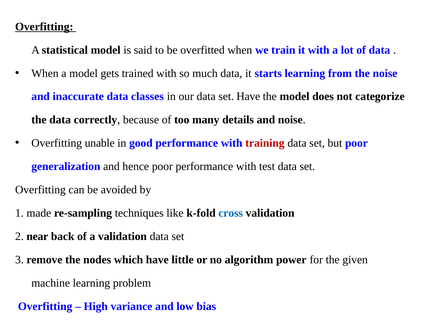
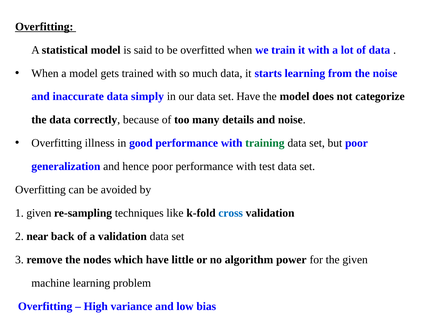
classes: classes -> simply
unable: unable -> illness
training colour: red -> green
1 made: made -> given
